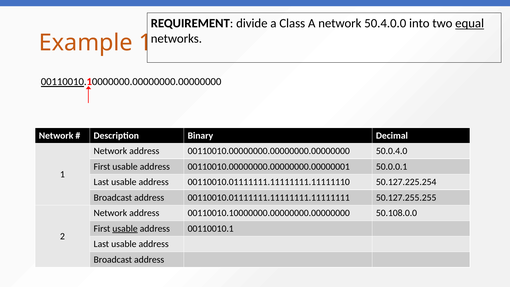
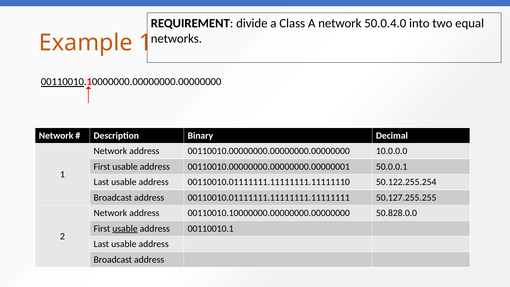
50.4.0.0: 50.4.0.0 -> 50.0.4.0
equal underline: present -> none
50.0.4.0: 50.0.4.0 -> 10.0.0.0
50.127.225.254: 50.127.225.254 -> 50.122.255.254
50.108.0.0: 50.108.0.0 -> 50.828.0.0
